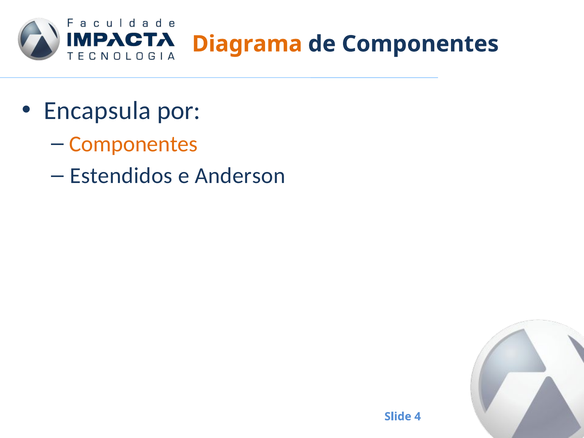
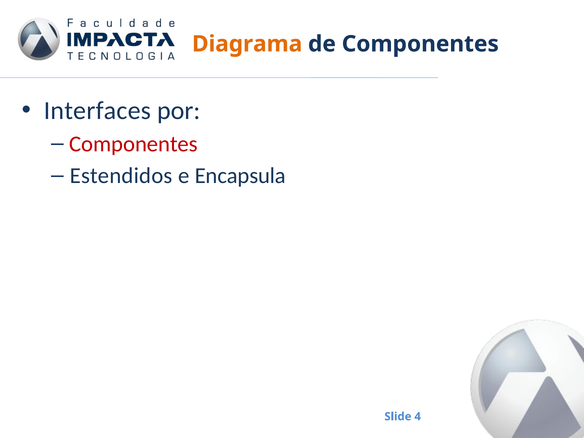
Encapsula: Encapsula -> Interfaces
Componentes at (133, 144) colour: orange -> red
Anderson: Anderson -> Encapsula
